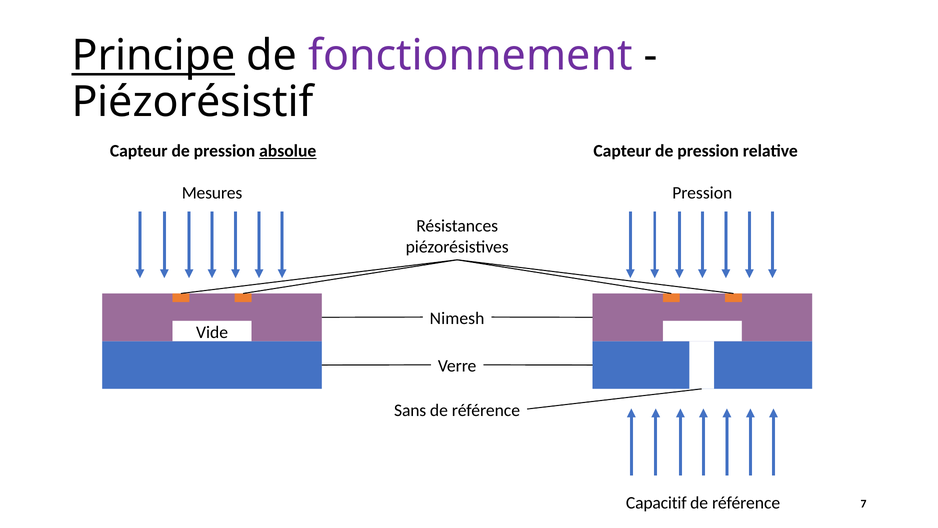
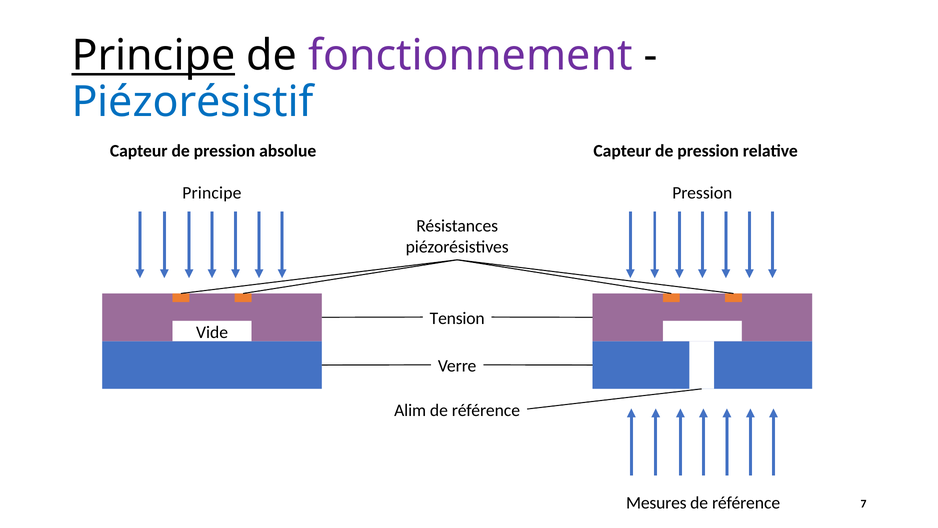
Piézorésistif colour: black -> blue
absolue underline: present -> none
Mesures at (212, 193): Mesures -> Principe
Nimesh: Nimesh -> Tension
Sans: Sans -> Alim
Capacitif: Capacitif -> Mesures
